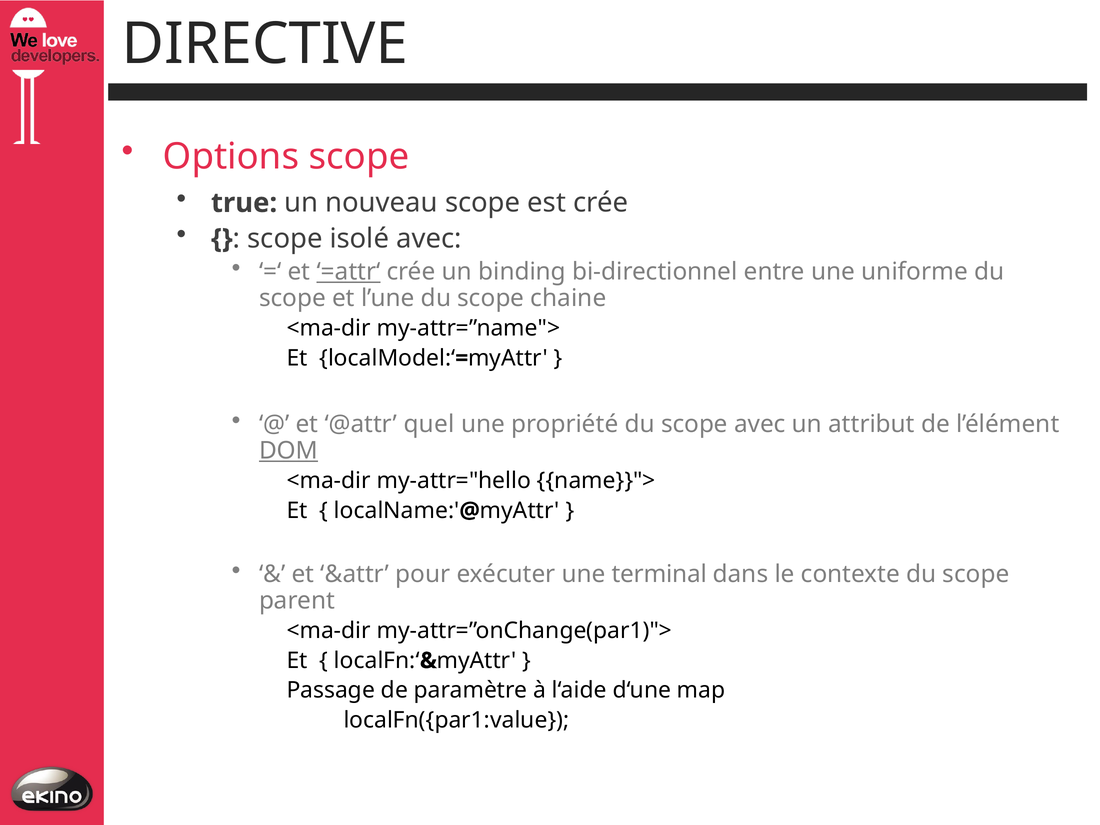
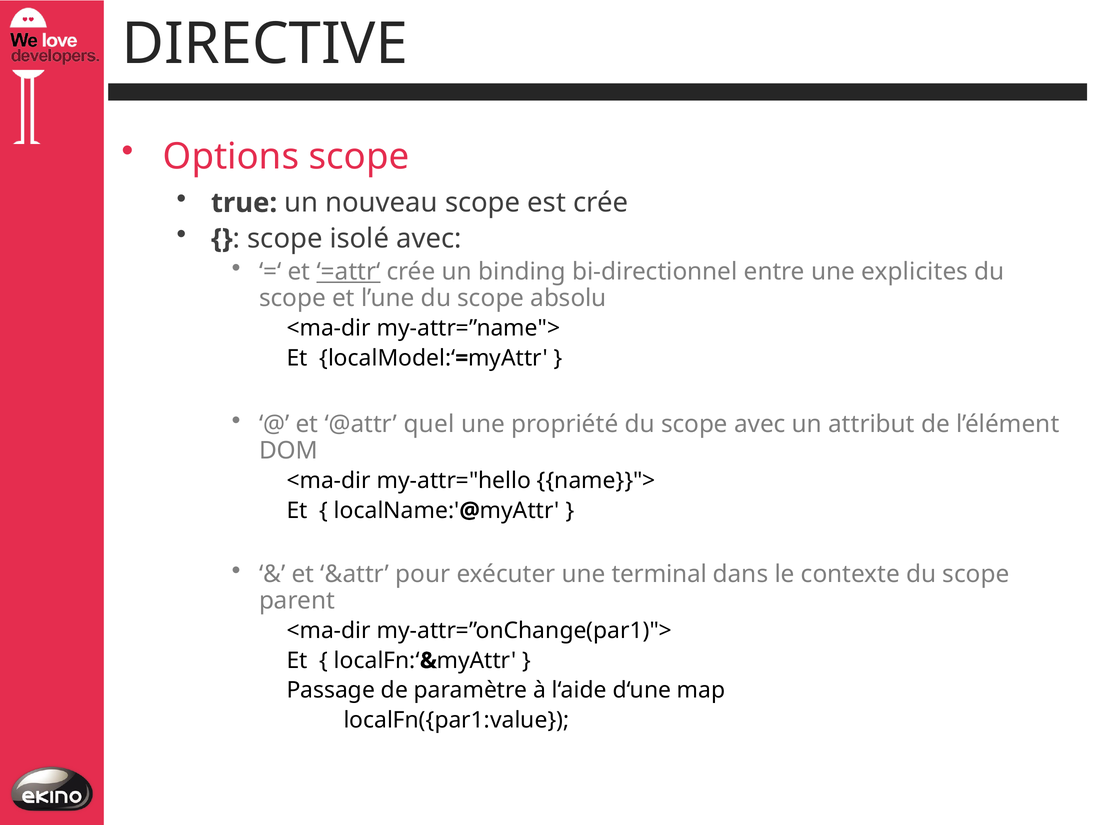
uniforme: uniforme -> explicites
chaine: chaine -> absolu
DOM underline: present -> none
